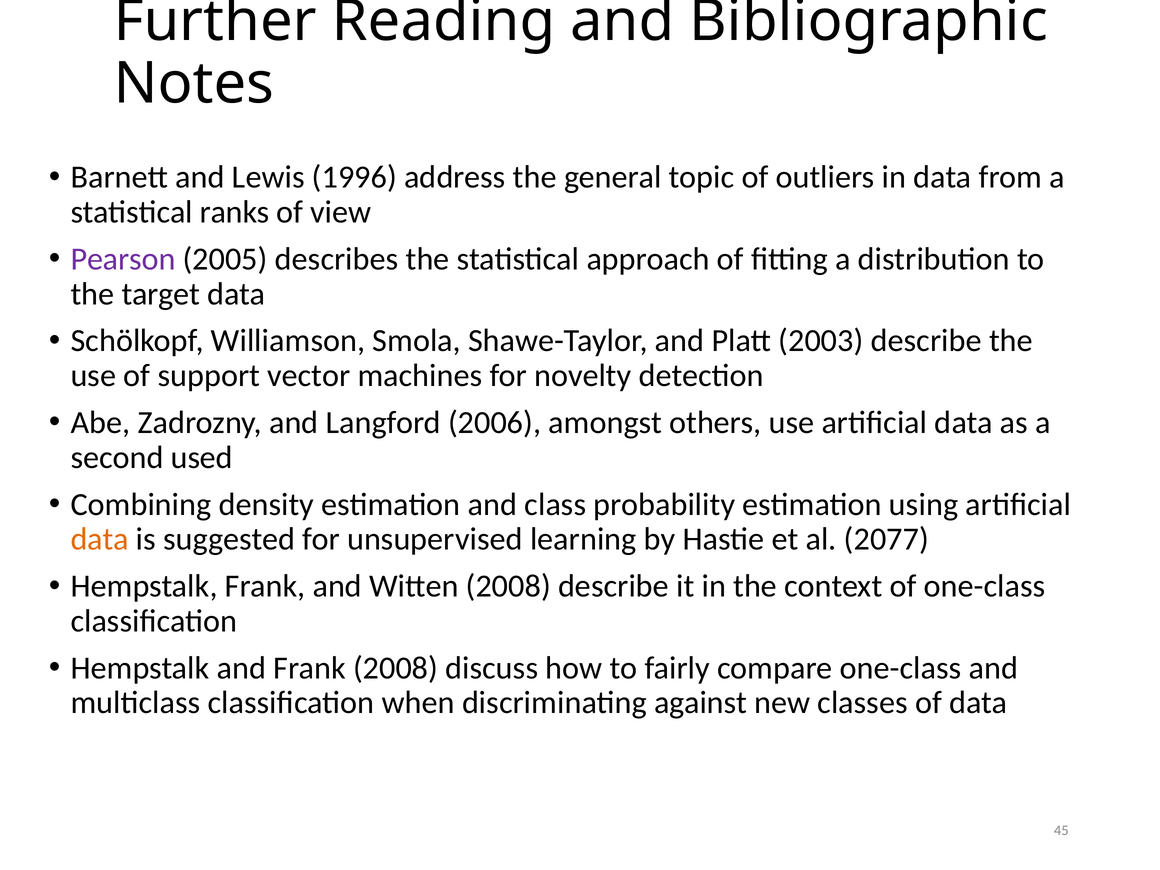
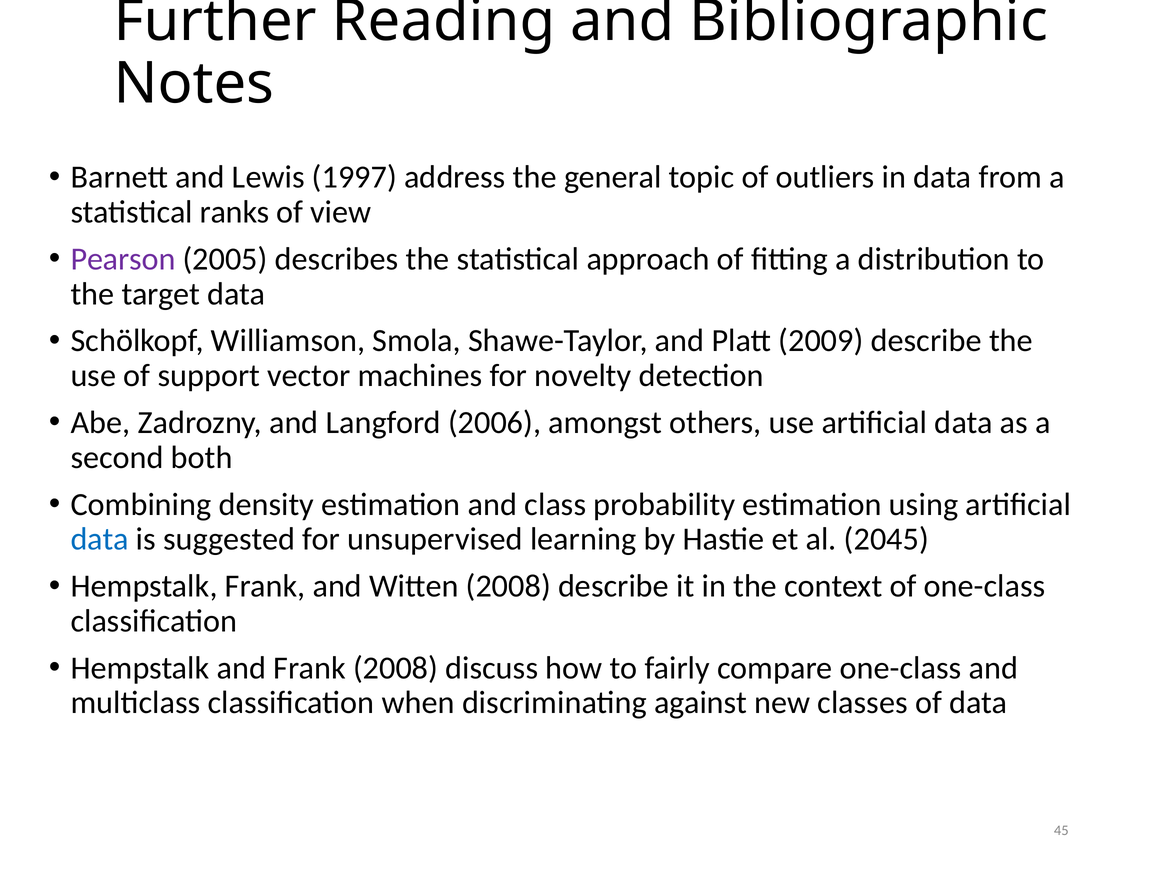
1996: 1996 -> 1997
2003: 2003 -> 2009
used: used -> both
data at (100, 539) colour: orange -> blue
2077: 2077 -> 2045
